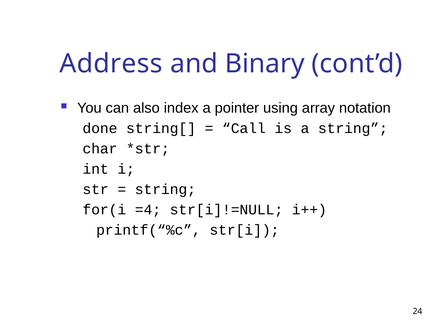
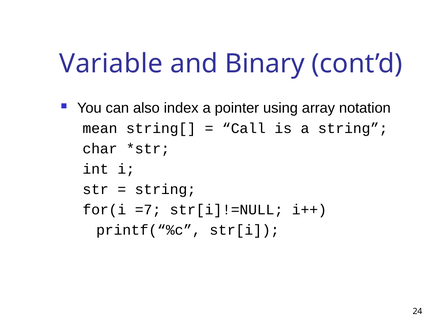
Address: Address -> Variable
done: done -> mean
=4: =4 -> =7
